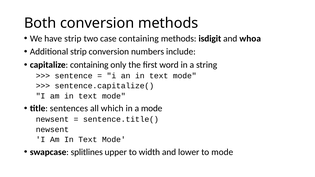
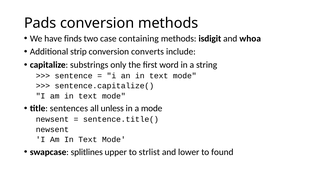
Both: Both -> Pads
have strip: strip -> finds
numbers: numbers -> converts
capitalize containing: containing -> substrings
which: which -> unless
width: width -> strlist
to mode: mode -> found
